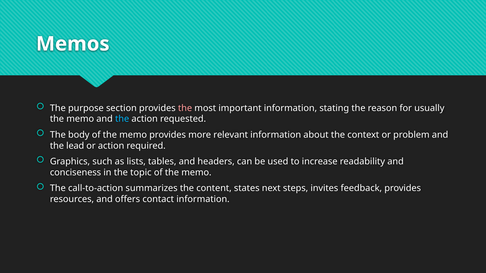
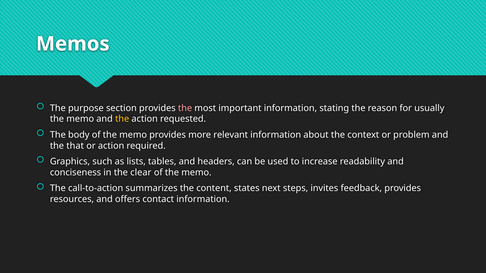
the at (122, 119) colour: light blue -> yellow
lead: lead -> that
topic: topic -> clear
